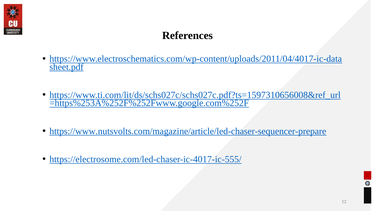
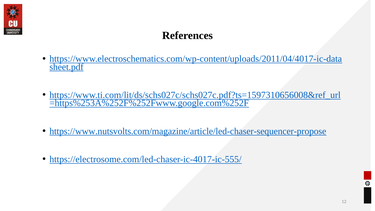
https://www.nutsvolts.com/magazine/article/led-chaser-sequencer-prepare: https://www.nutsvolts.com/magazine/article/led-chaser-sequencer-prepare -> https://www.nutsvolts.com/magazine/article/led-chaser-sequencer-propose
